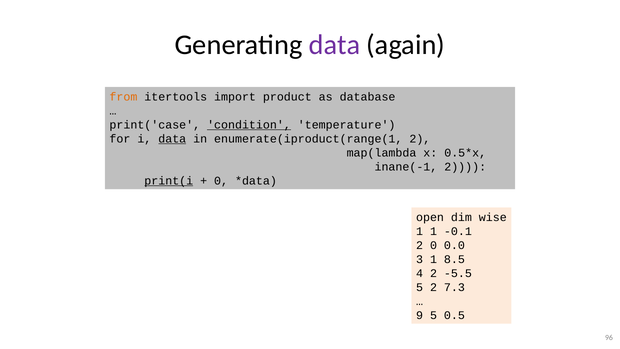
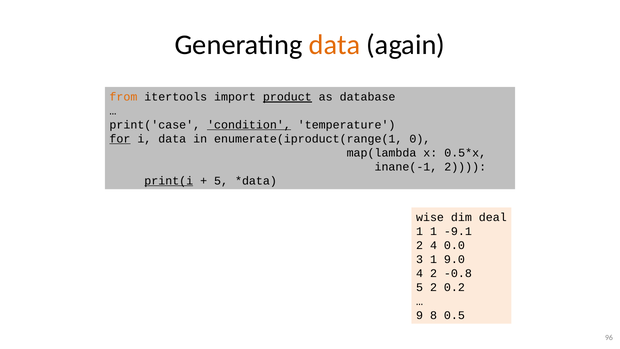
data at (335, 45) colour: purple -> orange
product underline: none -> present
for underline: none -> present
data at (172, 139) underline: present -> none
enumerate(iproduct(range(1 2: 2 -> 0
0 at (221, 181): 0 -> 5
open: open -> wise
wise: wise -> deal
-0.1: -0.1 -> -9.1
2 0: 0 -> 4
8.5: 8.5 -> 9.0
-5.5: -5.5 -> -0.8
7.3: 7.3 -> 0.2
9 5: 5 -> 8
